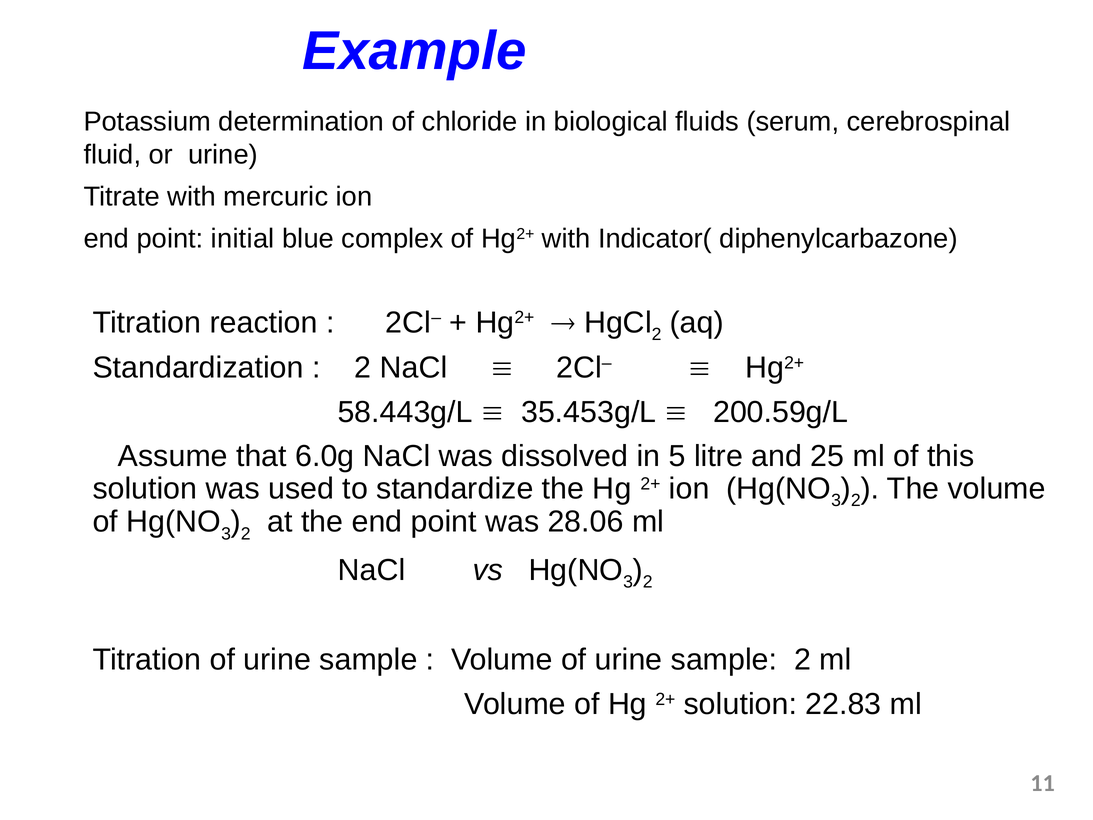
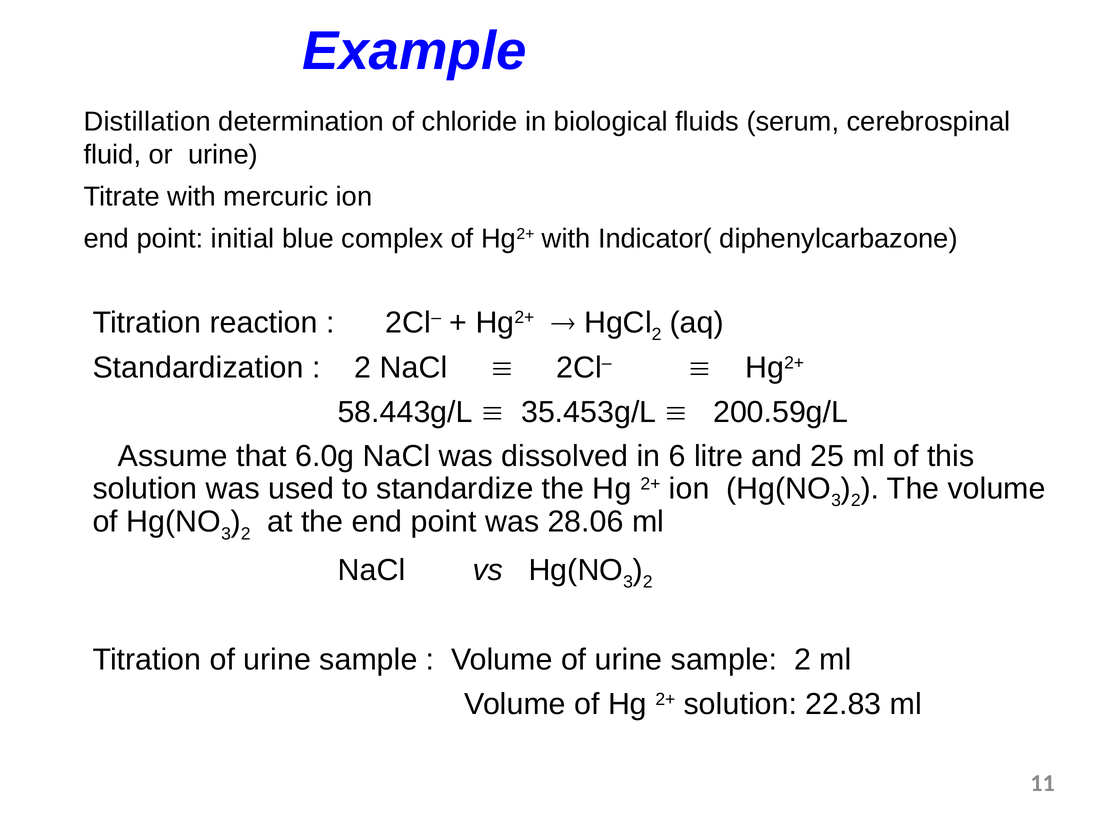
Potassium: Potassium -> Distillation
5: 5 -> 6
